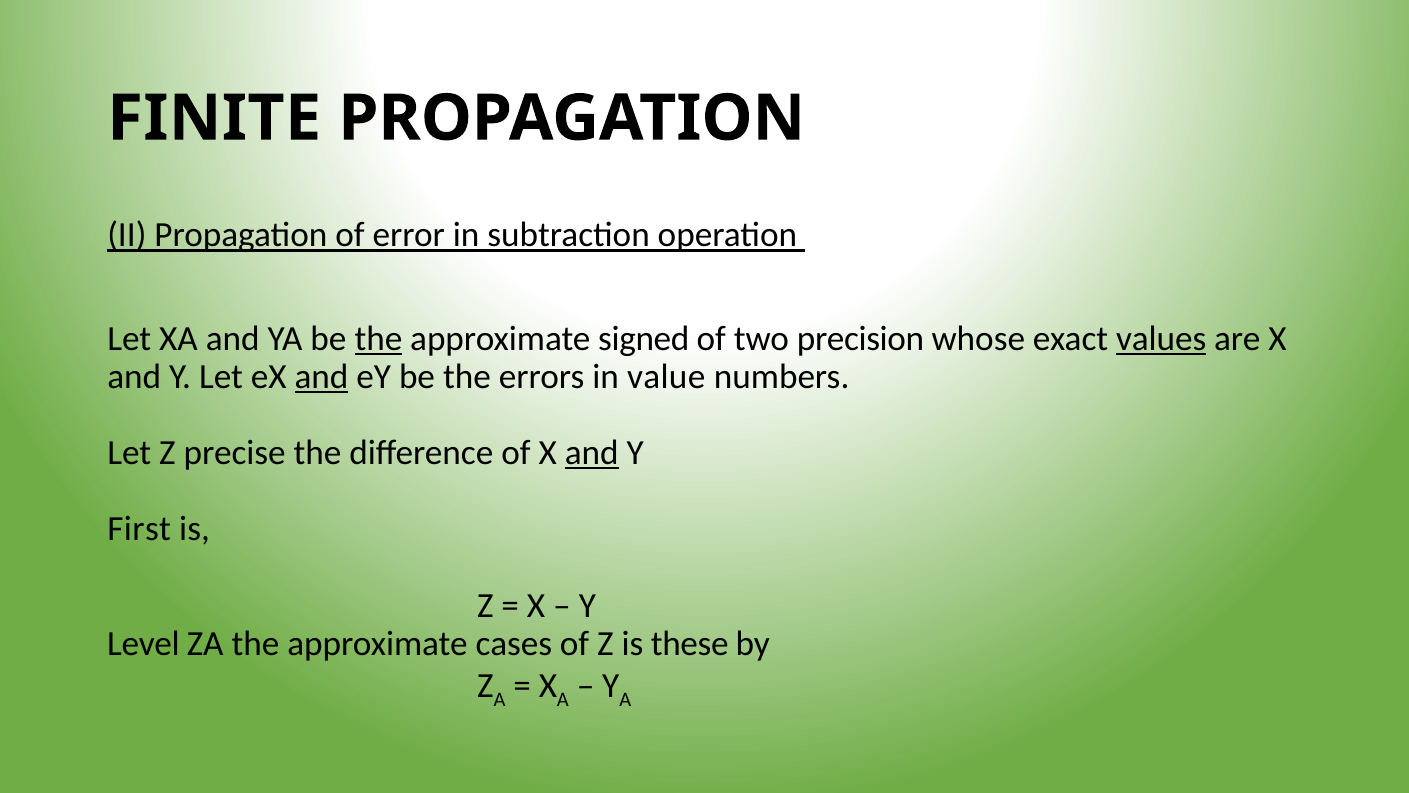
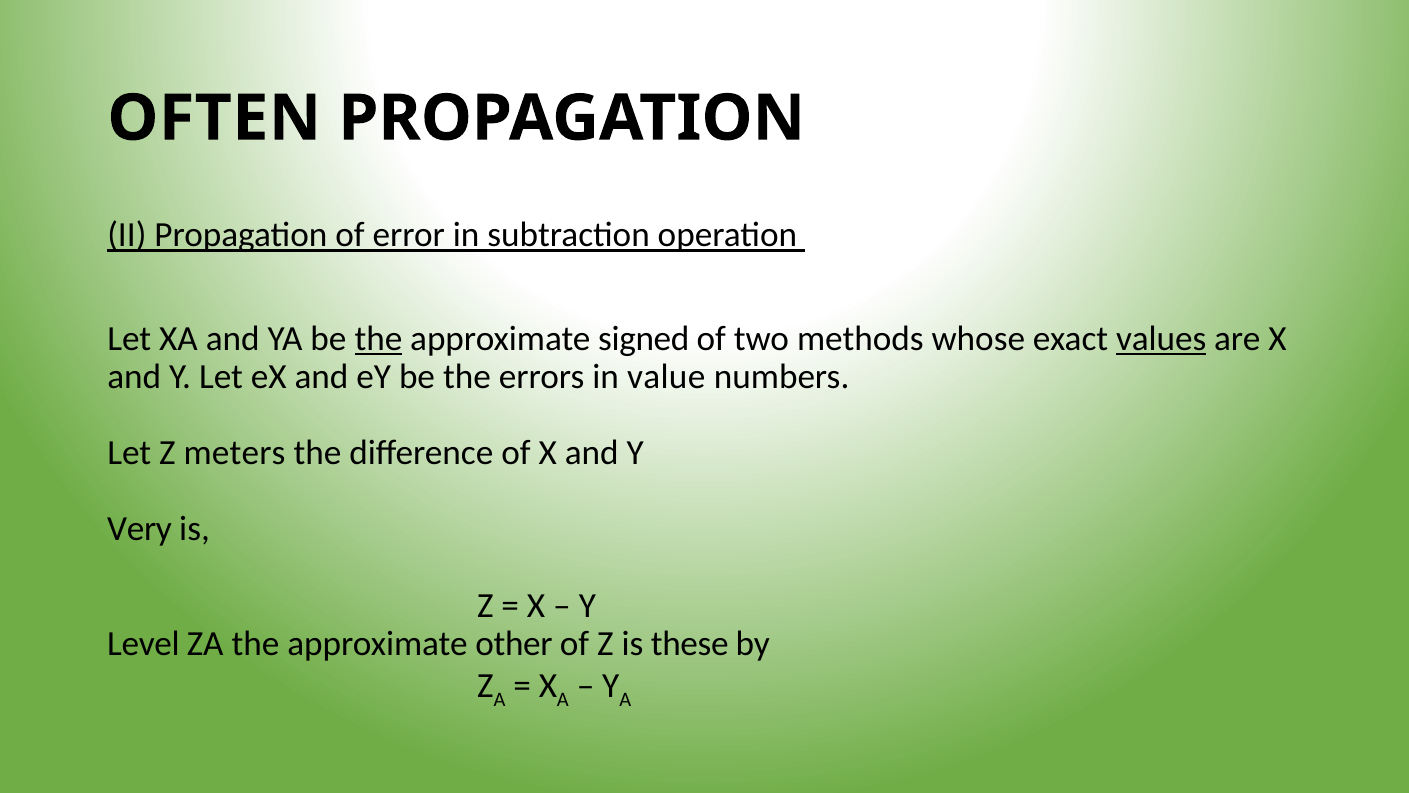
FINITE: FINITE -> OFTEN
precision: precision -> methods
and at (322, 377) underline: present -> none
precise: precise -> meters
and at (592, 453) underline: present -> none
First: First -> Very
cases: cases -> other
